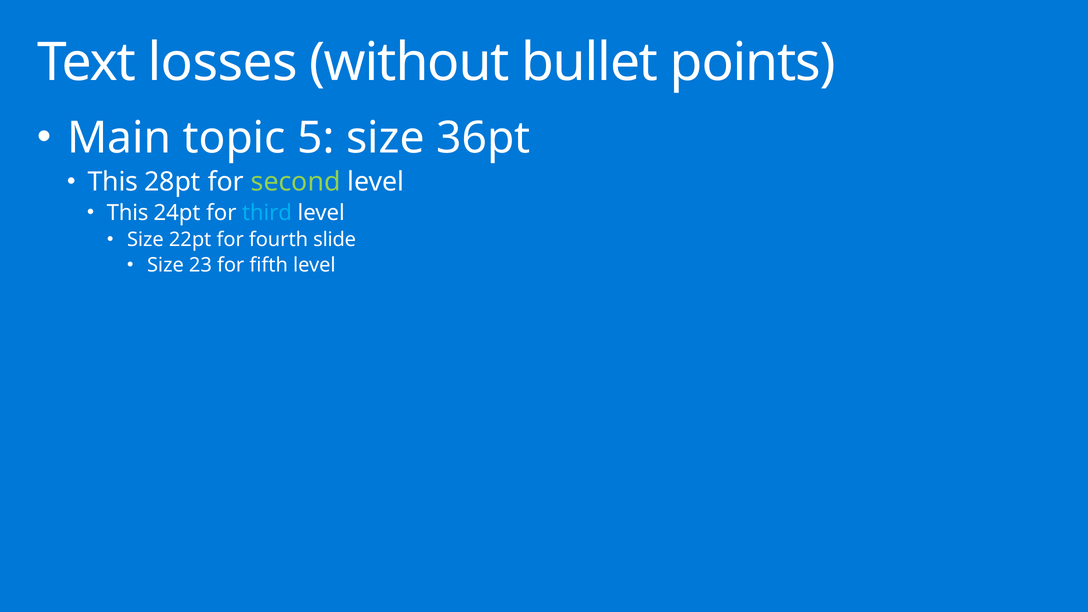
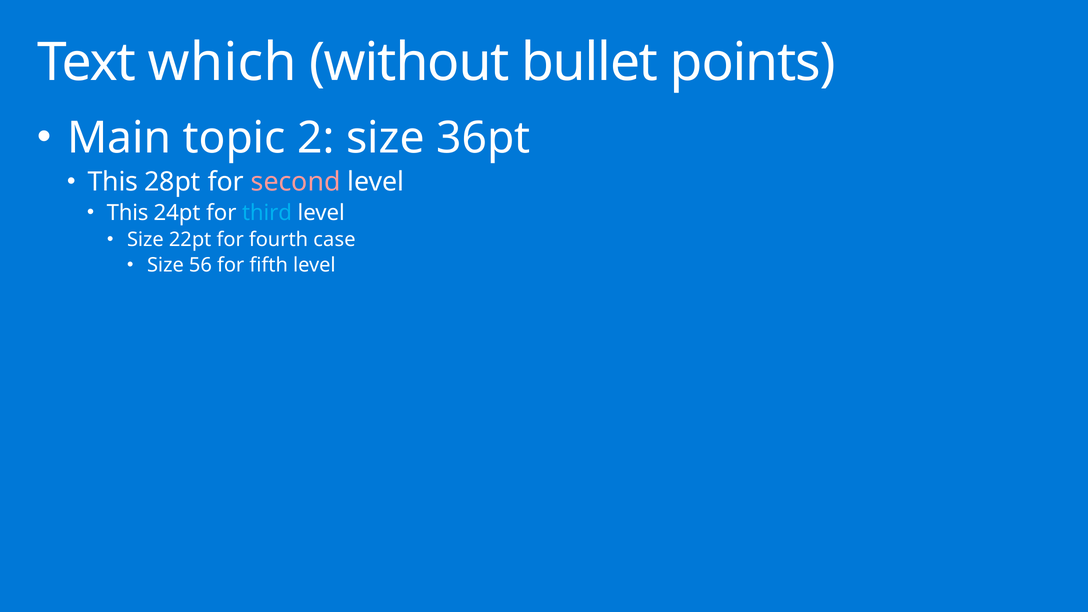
losses: losses -> which
5: 5 -> 2
second colour: light green -> pink
slide: slide -> case
23: 23 -> 56
